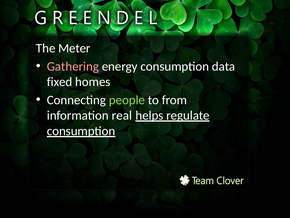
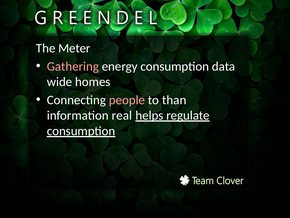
fixed: fixed -> wide
people colour: light green -> pink
from: from -> than
